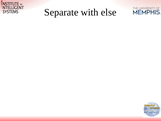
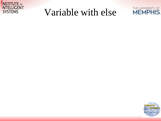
Separate: Separate -> Variable
